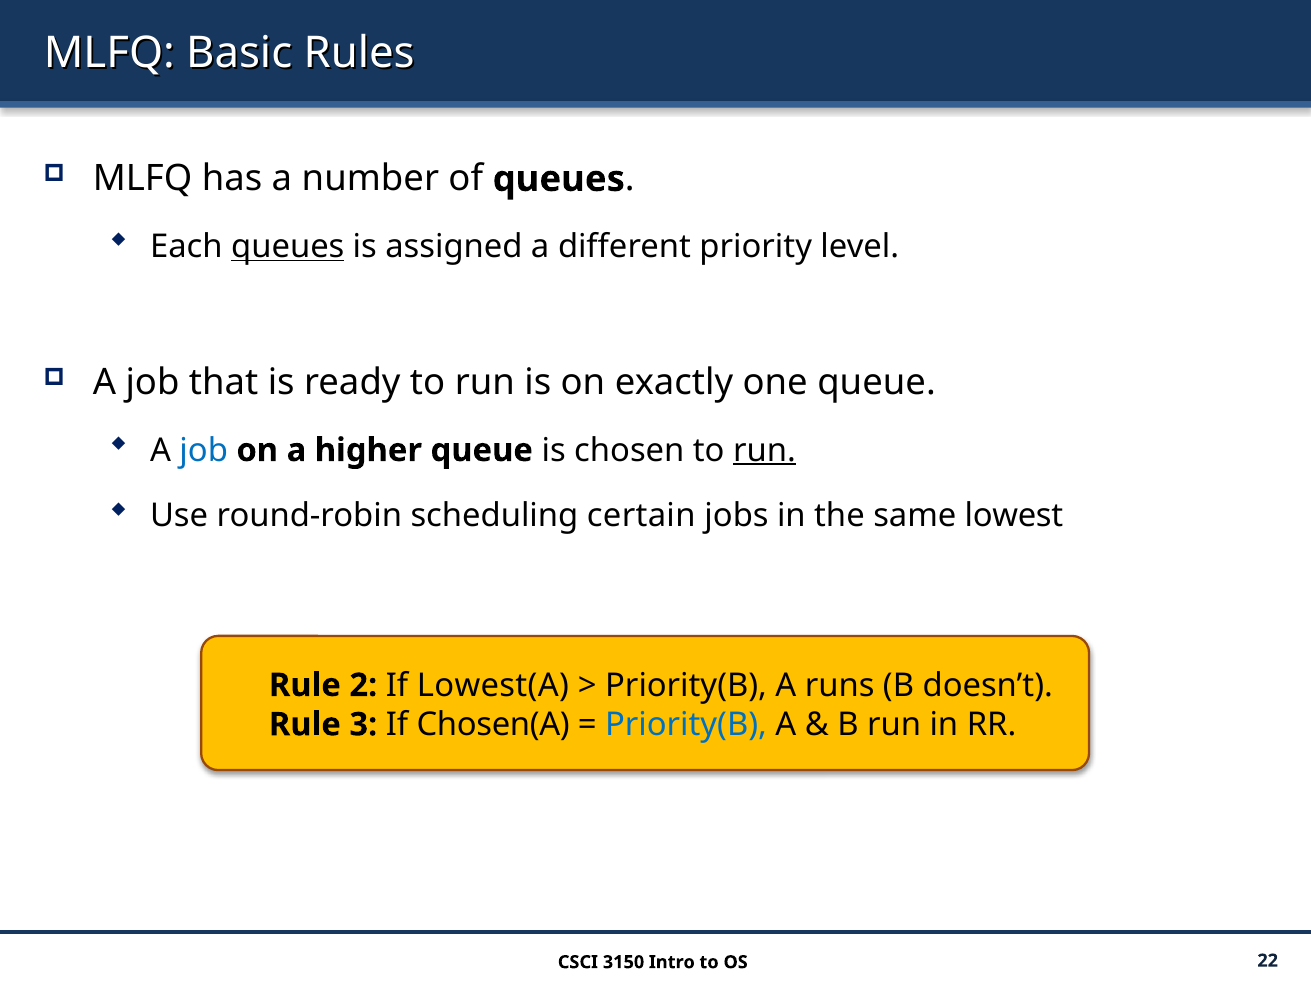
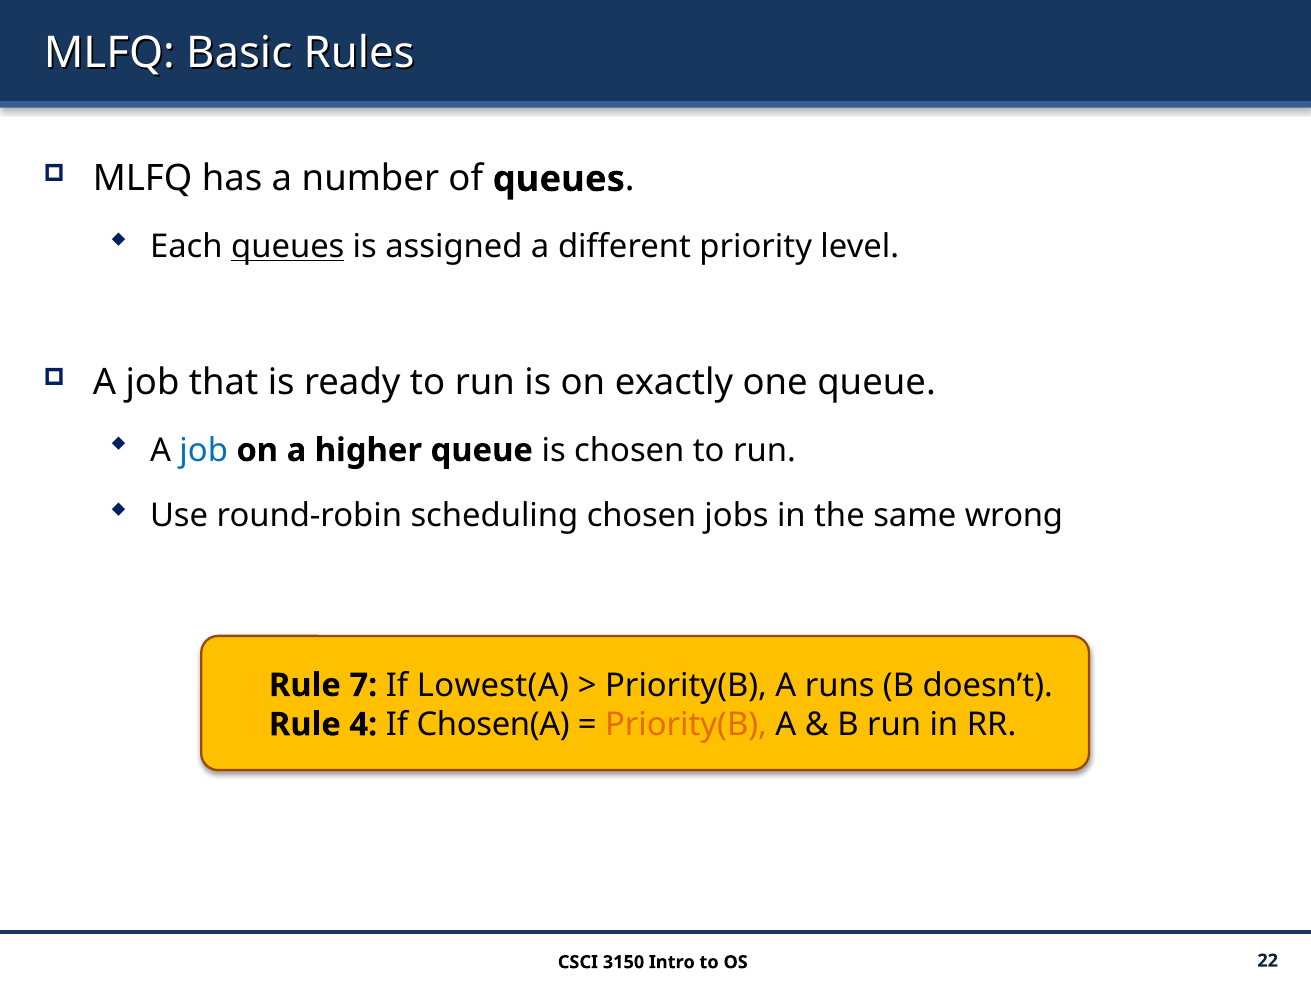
run at (764, 450) underline: present -> none
scheduling certain: certain -> chosen
lowest: lowest -> wrong
2: 2 -> 7
3: 3 -> 4
Priority(B at (686, 725) colour: blue -> orange
